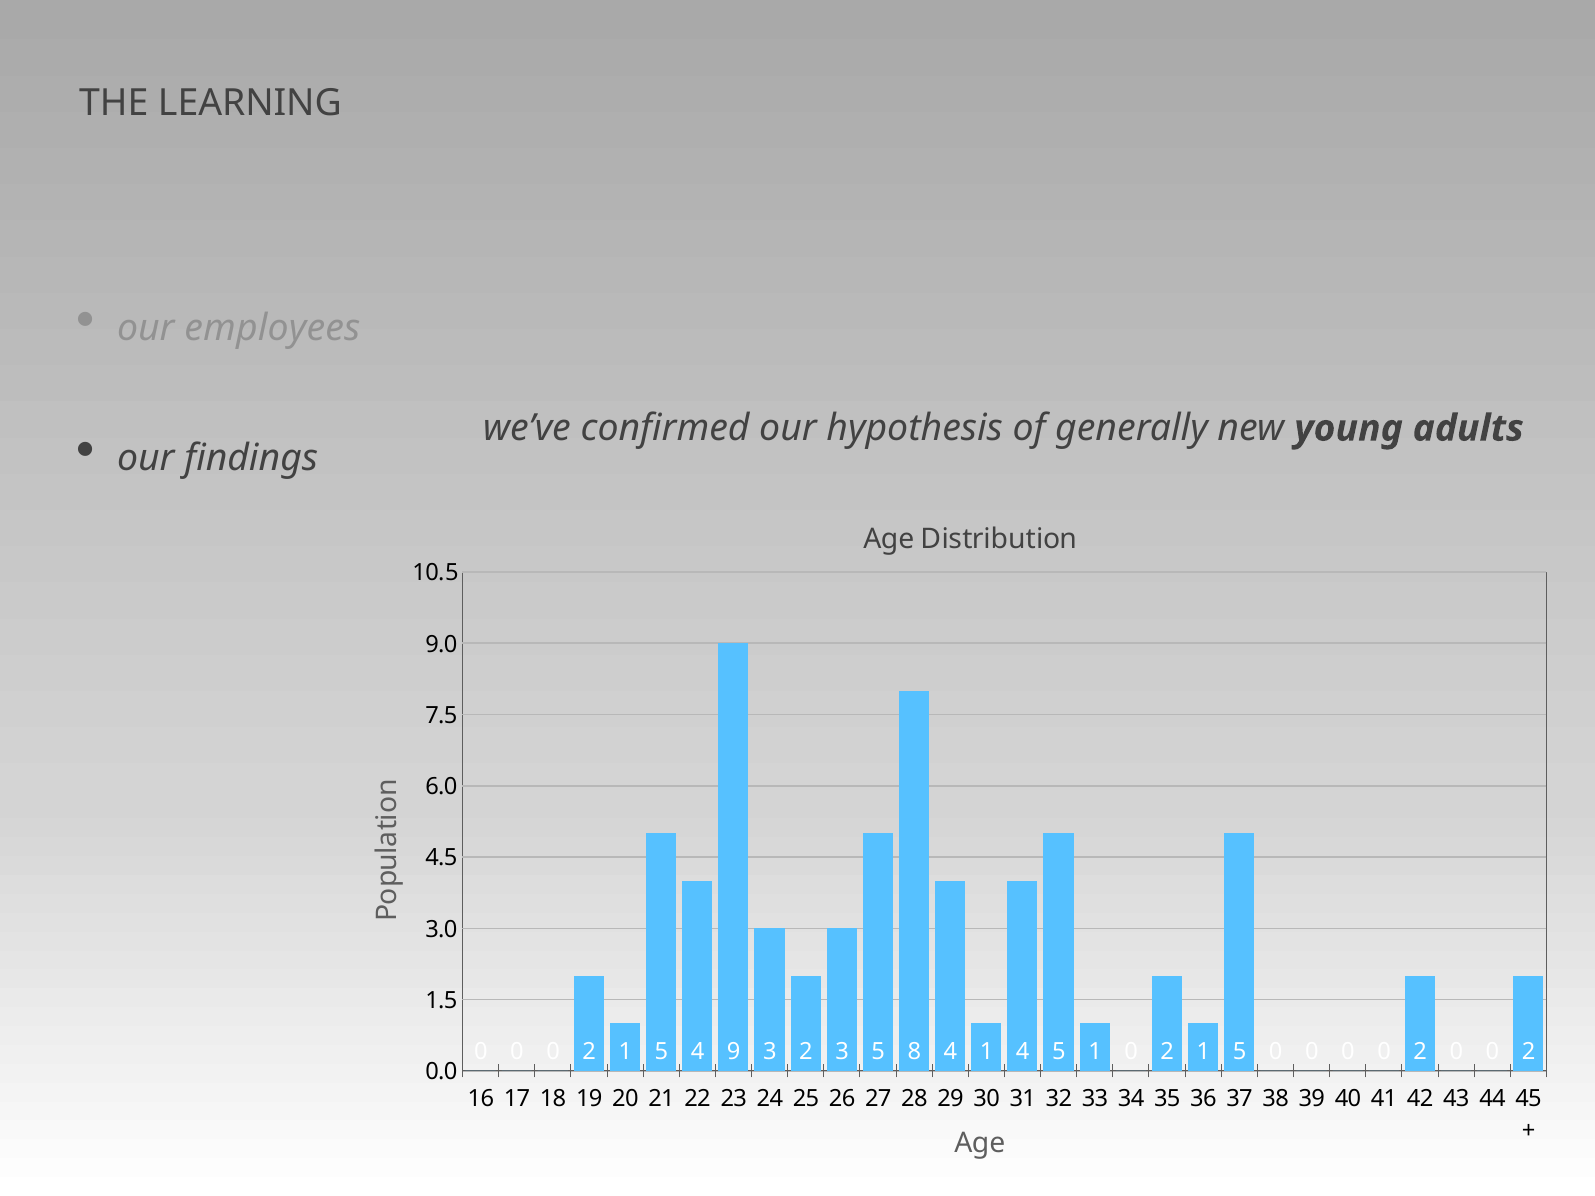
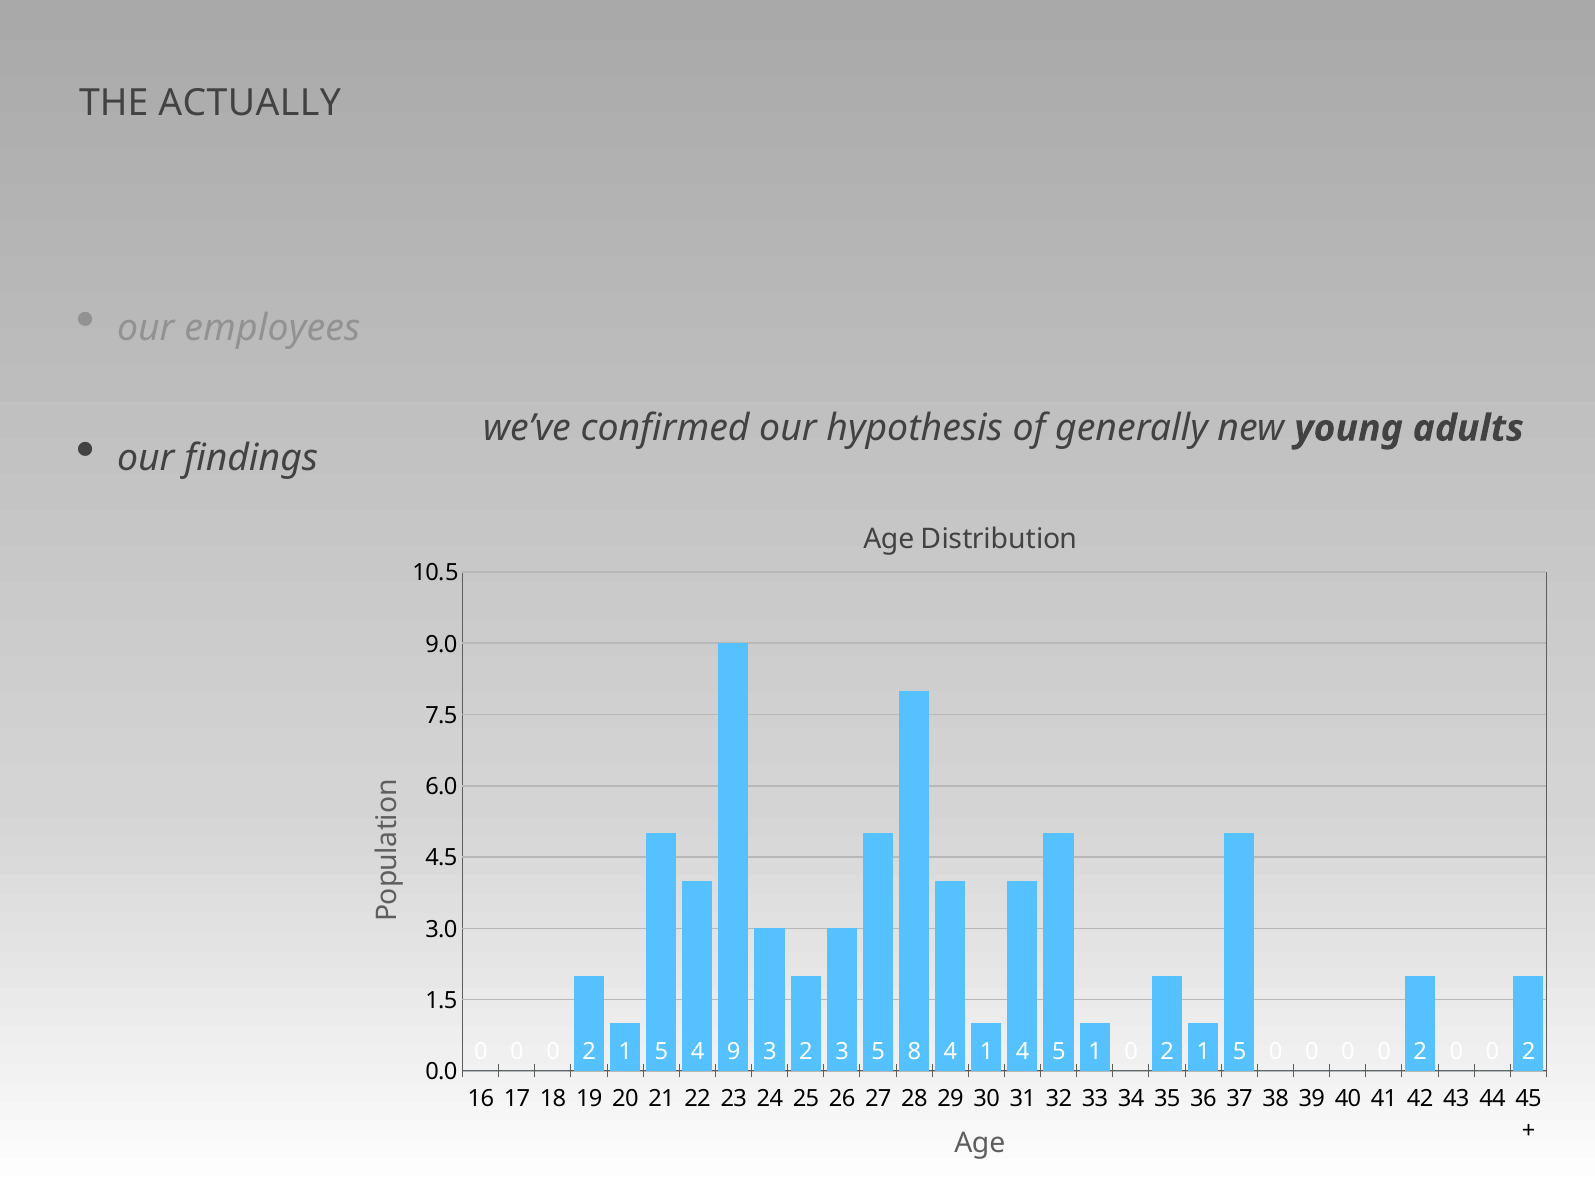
LEARNING: LEARNING -> ACTUALLY
